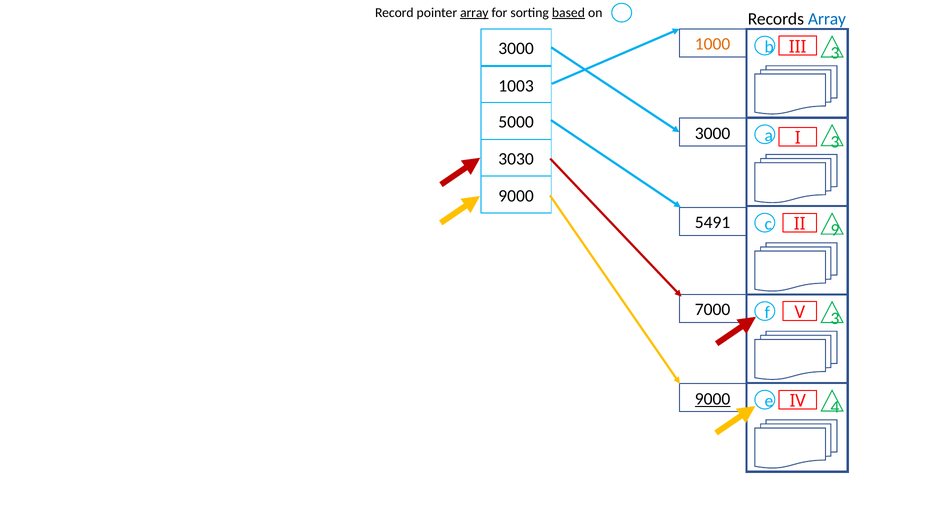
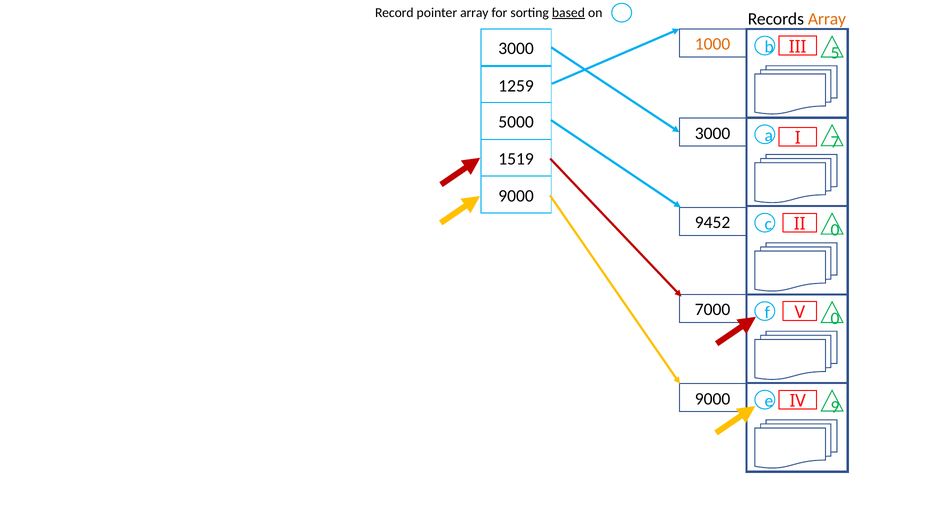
array at (474, 13) underline: present -> none
Array at (827, 19) colour: blue -> orange
III 3: 3 -> 5
1003: 1003 -> 1259
a 3: 3 -> 7
3030: 3030 -> 1519
5491: 5491 -> 9452
II 9: 9 -> 0
V 3: 3 -> 0
9000 at (713, 399) underline: present -> none
4: 4 -> 9
